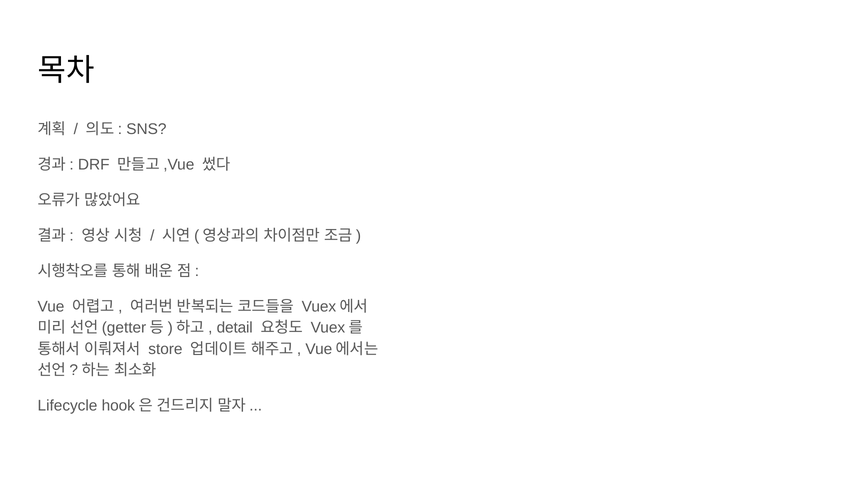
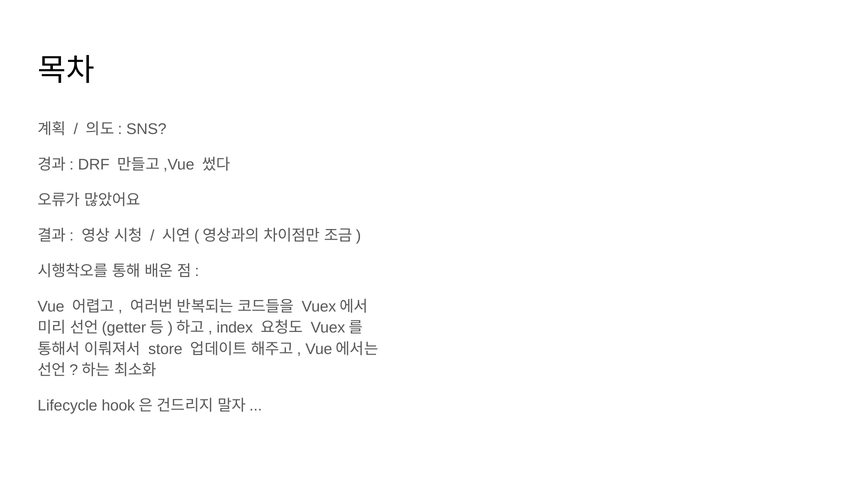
detail: detail -> index
